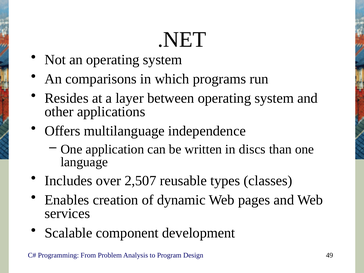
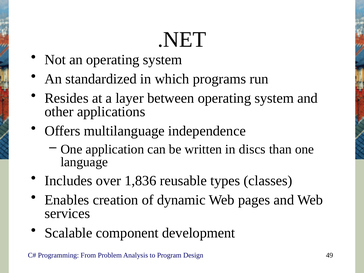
comparisons: comparisons -> standardized
2,507: 2,507 -> 1,836
